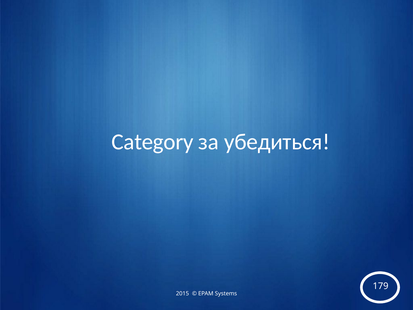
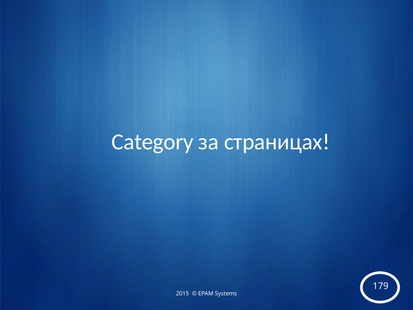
убедиться: убедиться -> страницах
